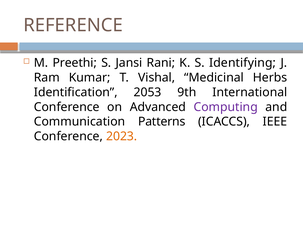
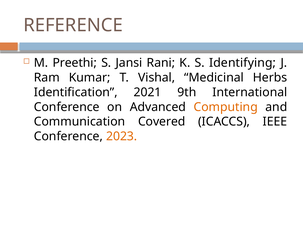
2053: 2053 -> 2021
Computing colour: purple -> orange
Patterns: Patterns -> Covered
